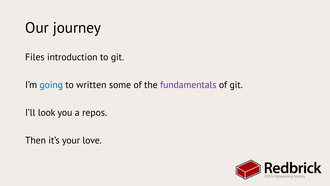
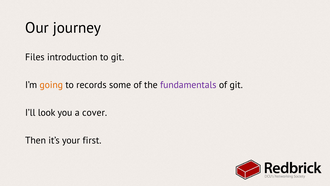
going colour: blue -> orange
written: written -> records
repos: repos -> cover
love: love -> first
